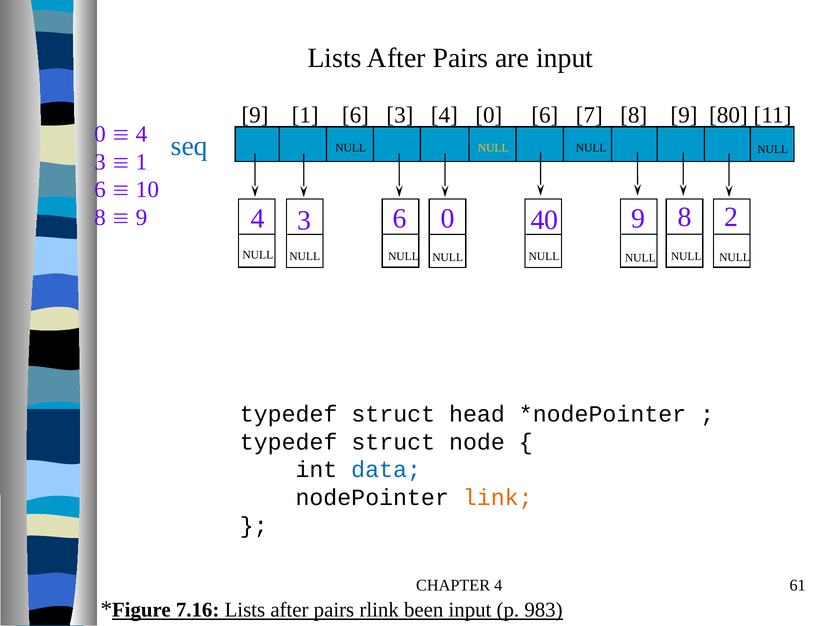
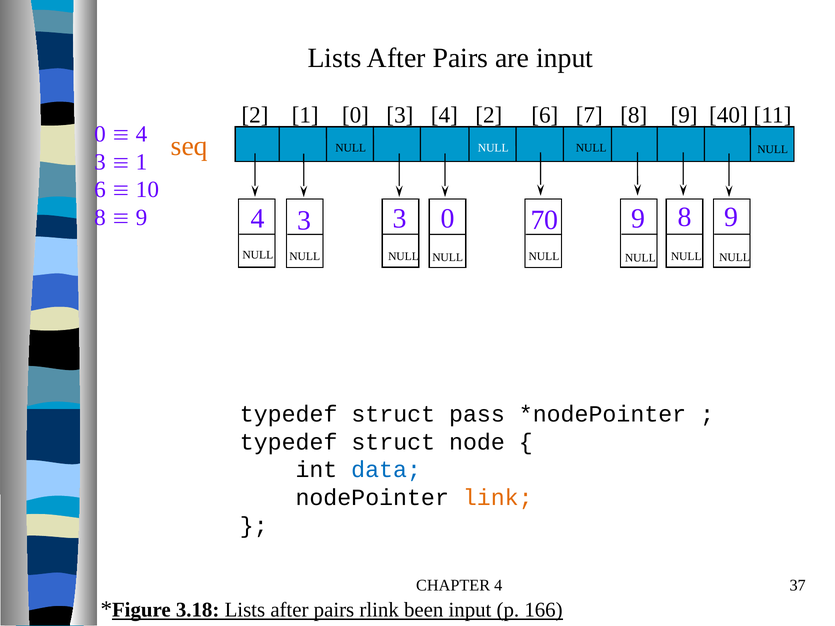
9 at (255, 115): 9 -> 2
6 at (355, 115): 6 -> 0
4 0: 0 -> 2
80: 80 -> 40
seq colour: blue -> orange
NULL at (493, 148) colour: yellow -> white
3 6: 6 -> 3
40: 40 -> 70
9 8 2: 2 -> 9
head: head -> pass
61: 61 -> 37
7.16: 7.16 -> 3.18
983: 983 -> 166
